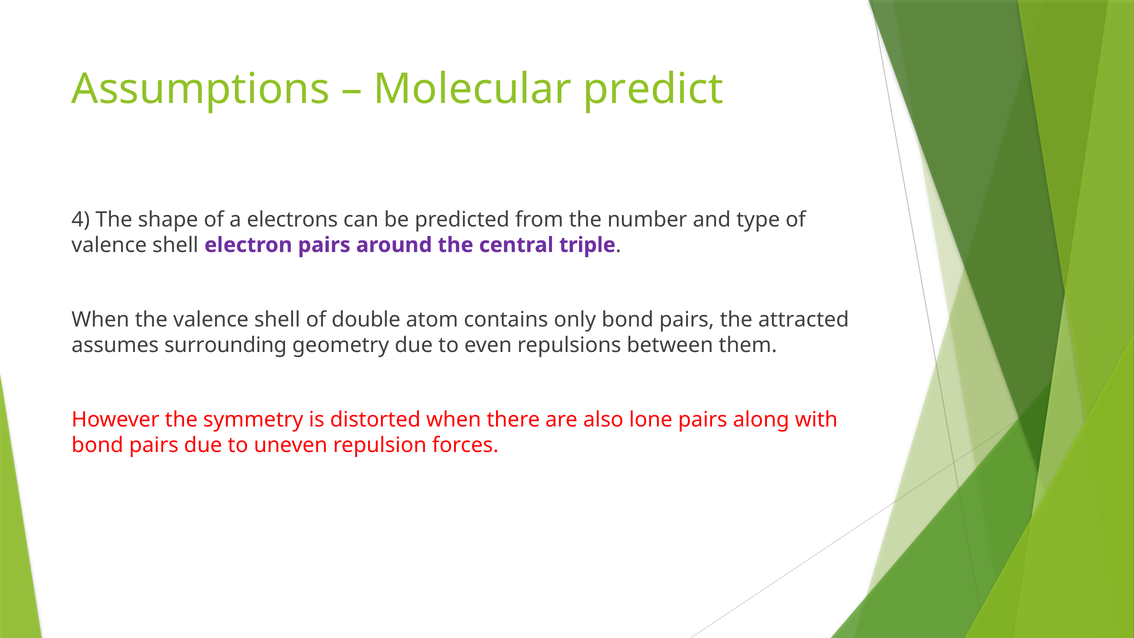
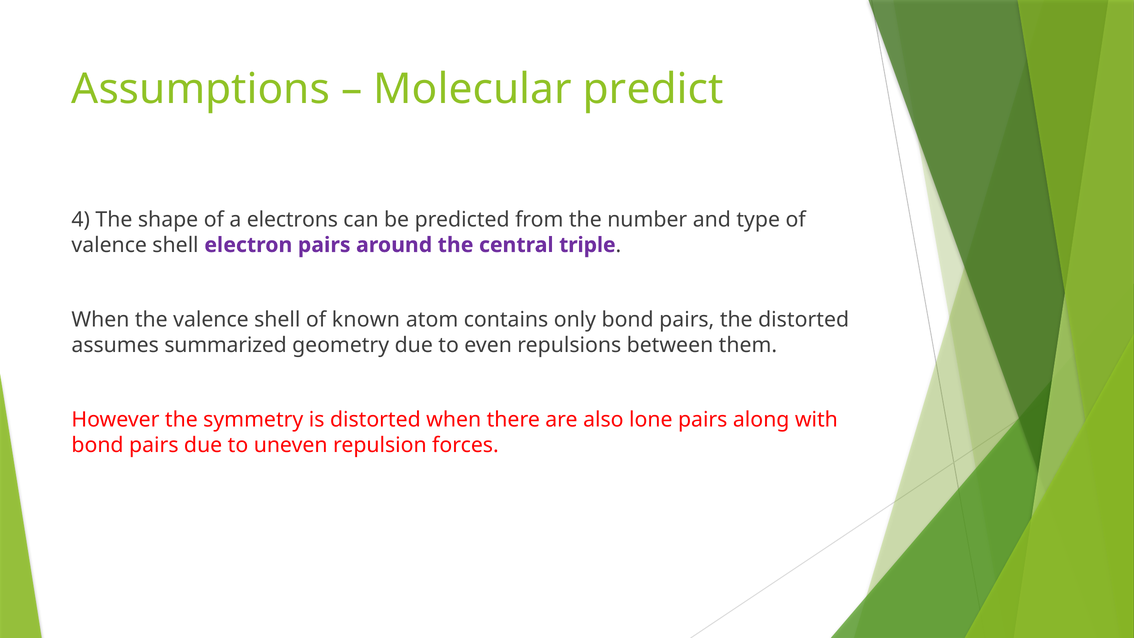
double: double -> known
the attracted: attracted -> distorted
surrounding: surrounding -> summarized
